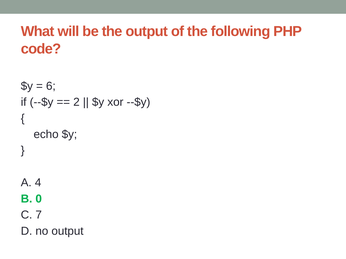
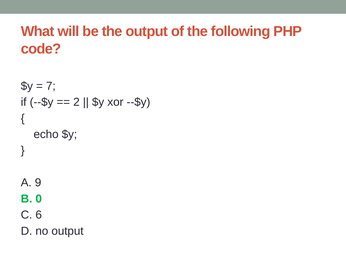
6: 6 -> 7
4: 4 -> 9
7: 7 -> 6
